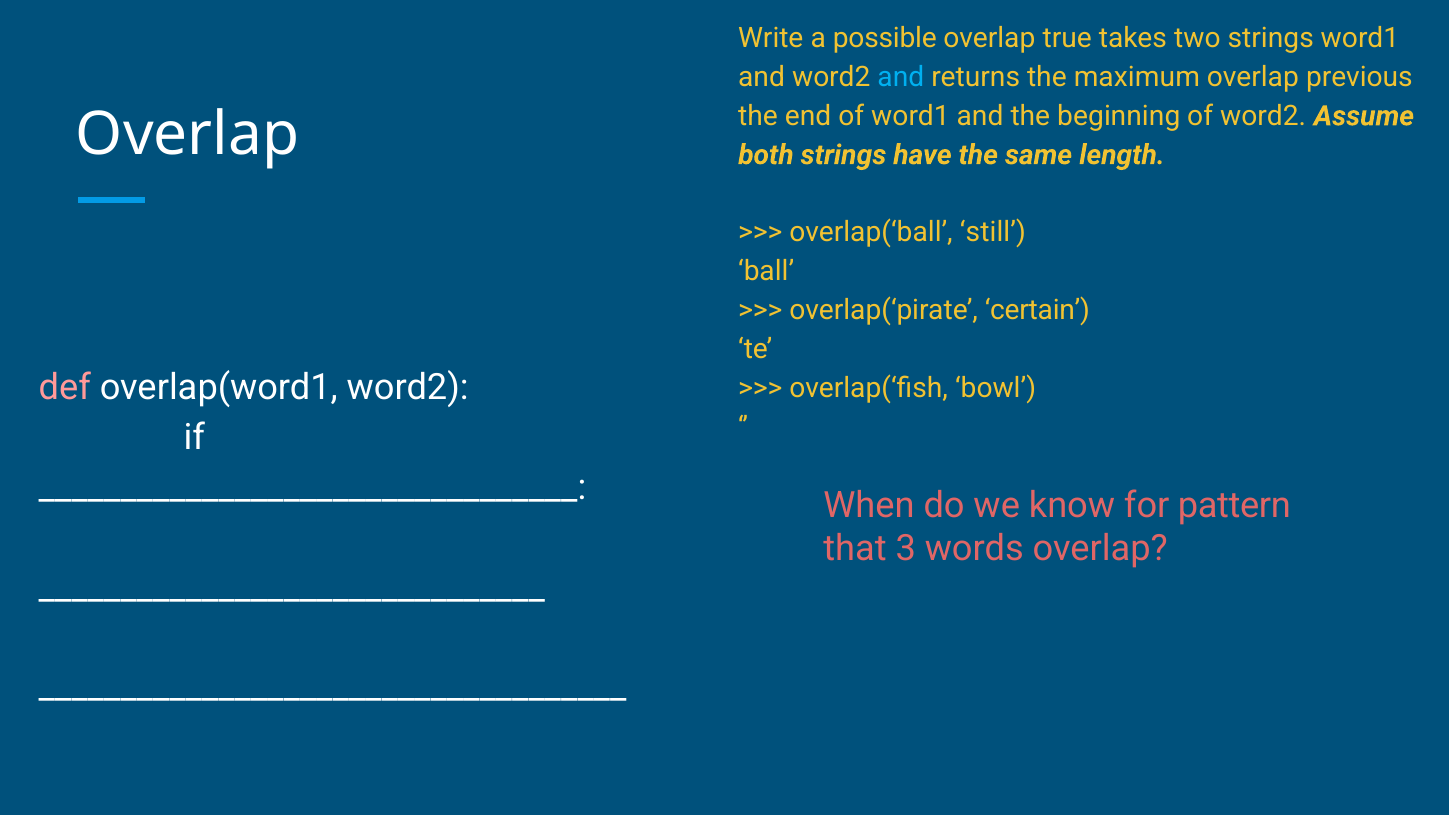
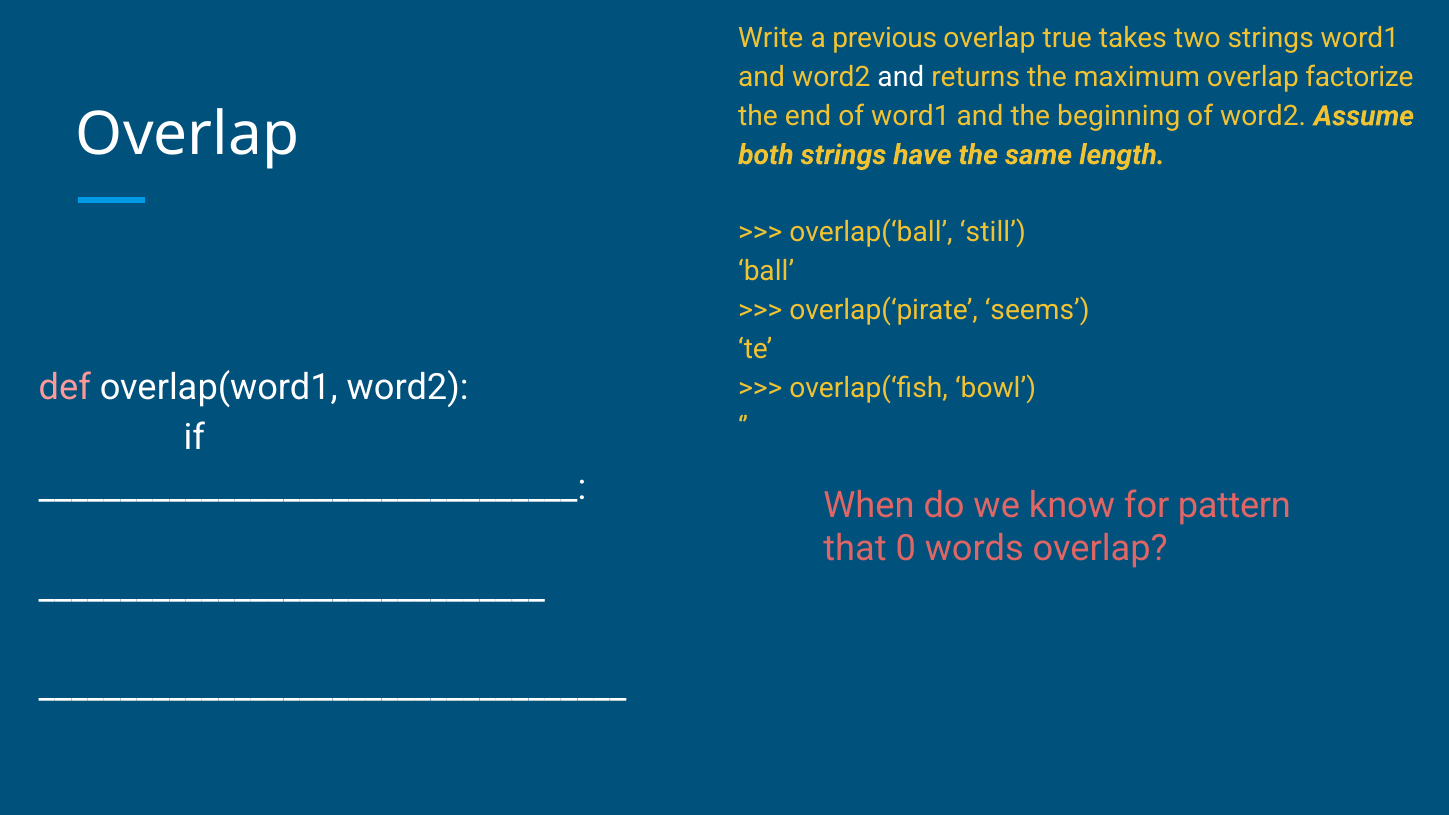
possible: possible -> previous
and at (901, 77) colour: light blue -> white
previous: previous -> factorize
certain: certain -> seems
3: 3 -> 0
